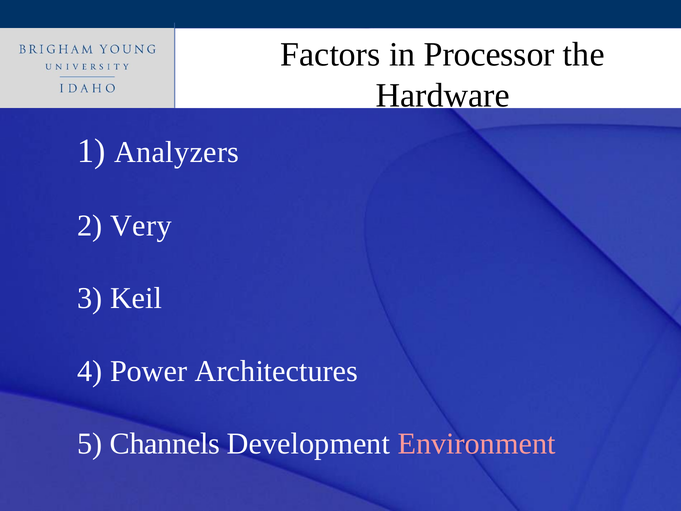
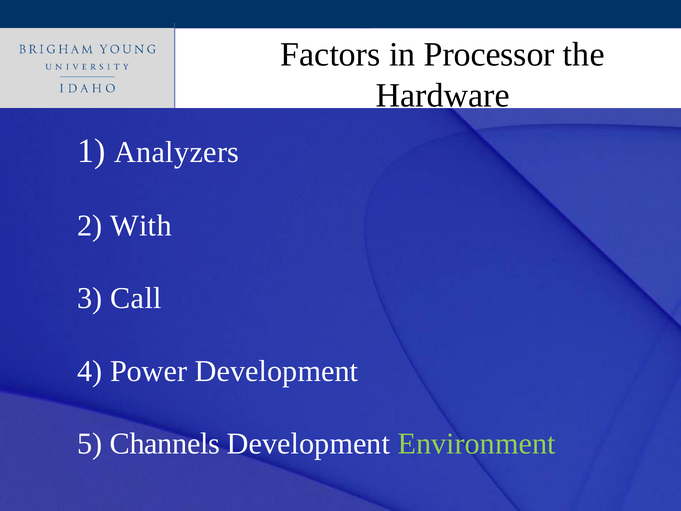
Very: Very -> With
Keil: Keil -> Call
Power Architectures: Architectures -> Development
Environment colour: pink -> light green
